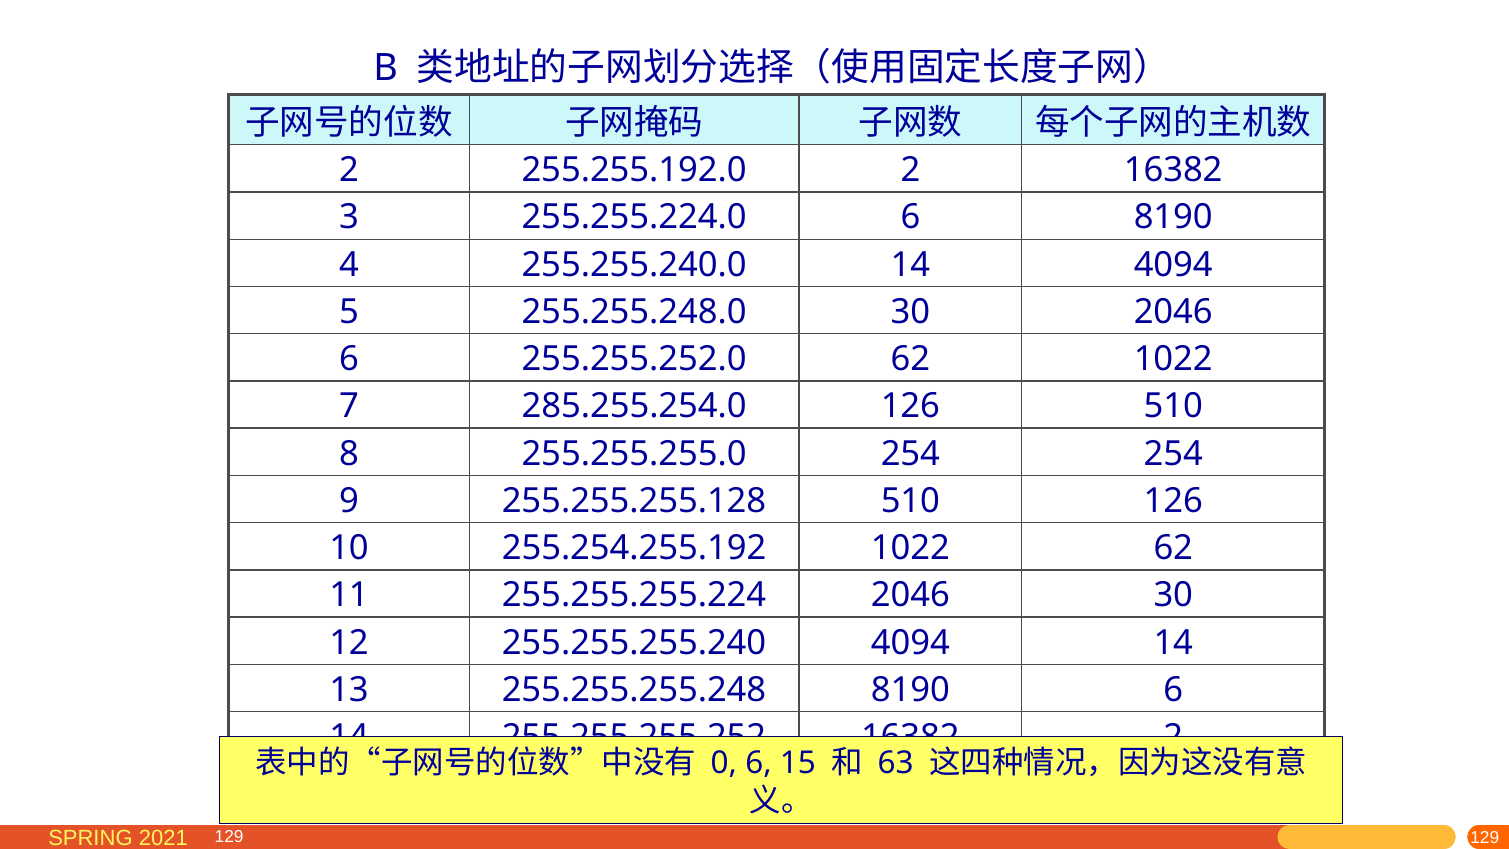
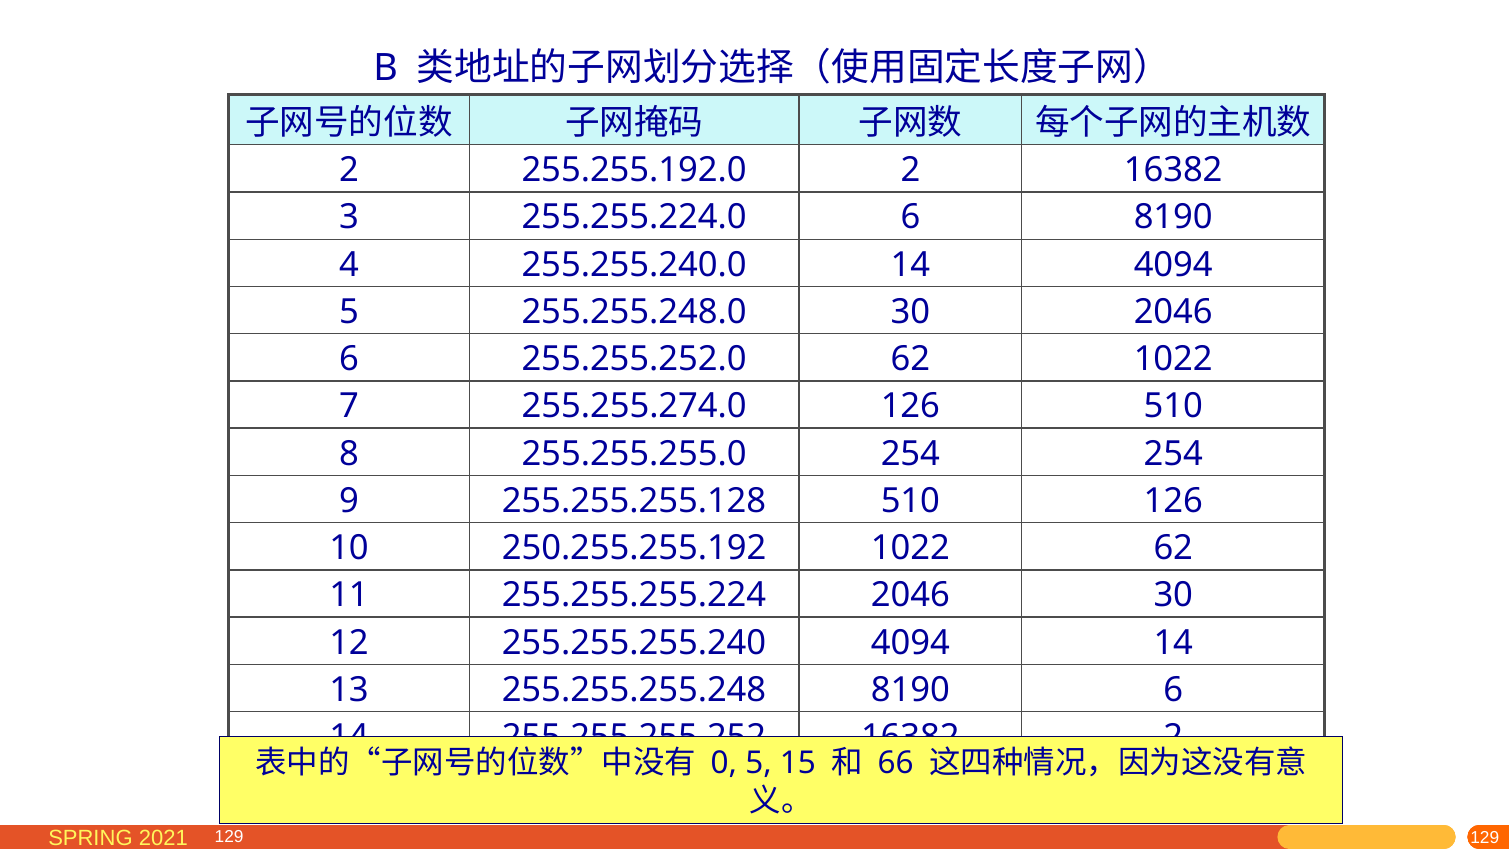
285.255.254.0: 285.255.254.0 -> 255.255.274.0
255.254.255.192: 255.254.255.192 -> 250.255.255.192
0 6: 6 -> 5
63: 63 -> 66
